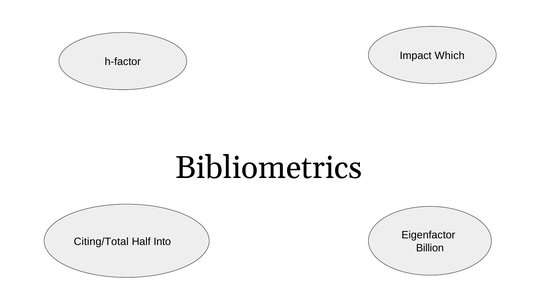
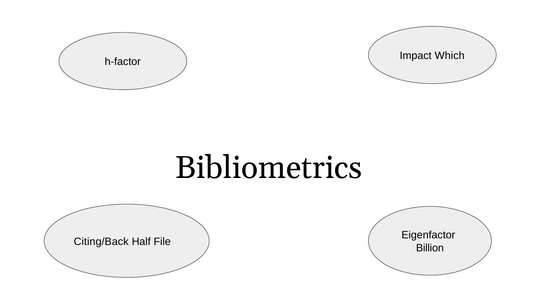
Citing/Total: Citing/Total -> Citing/Back
Into: Into -> File
